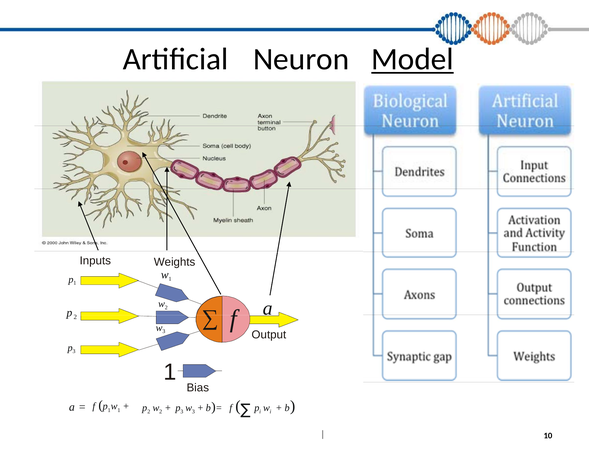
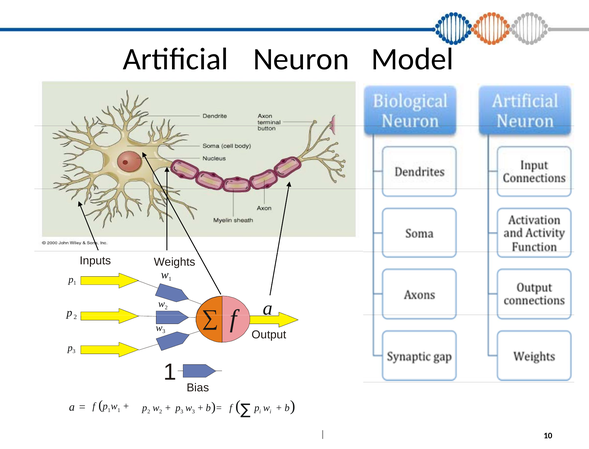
Model underline: present -> none
